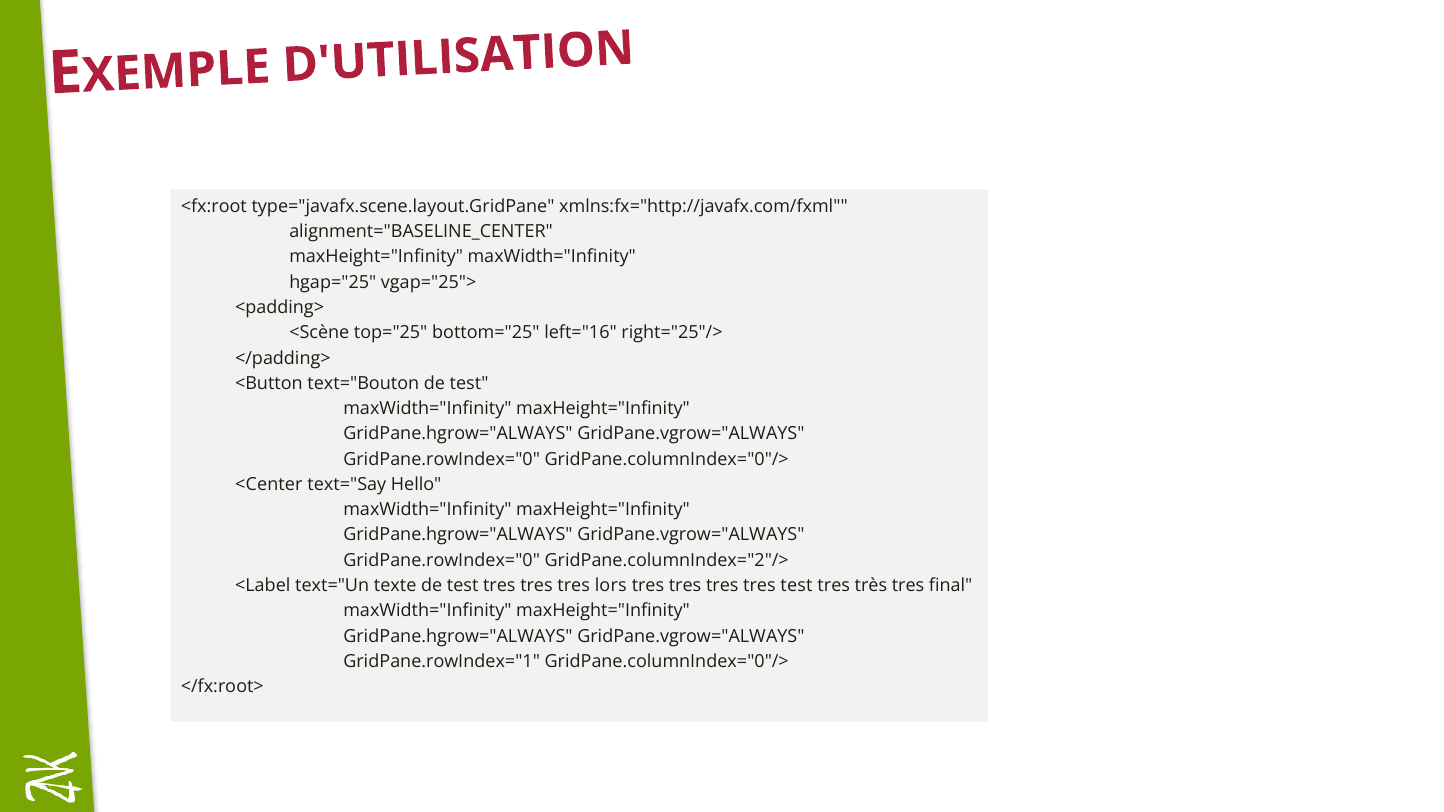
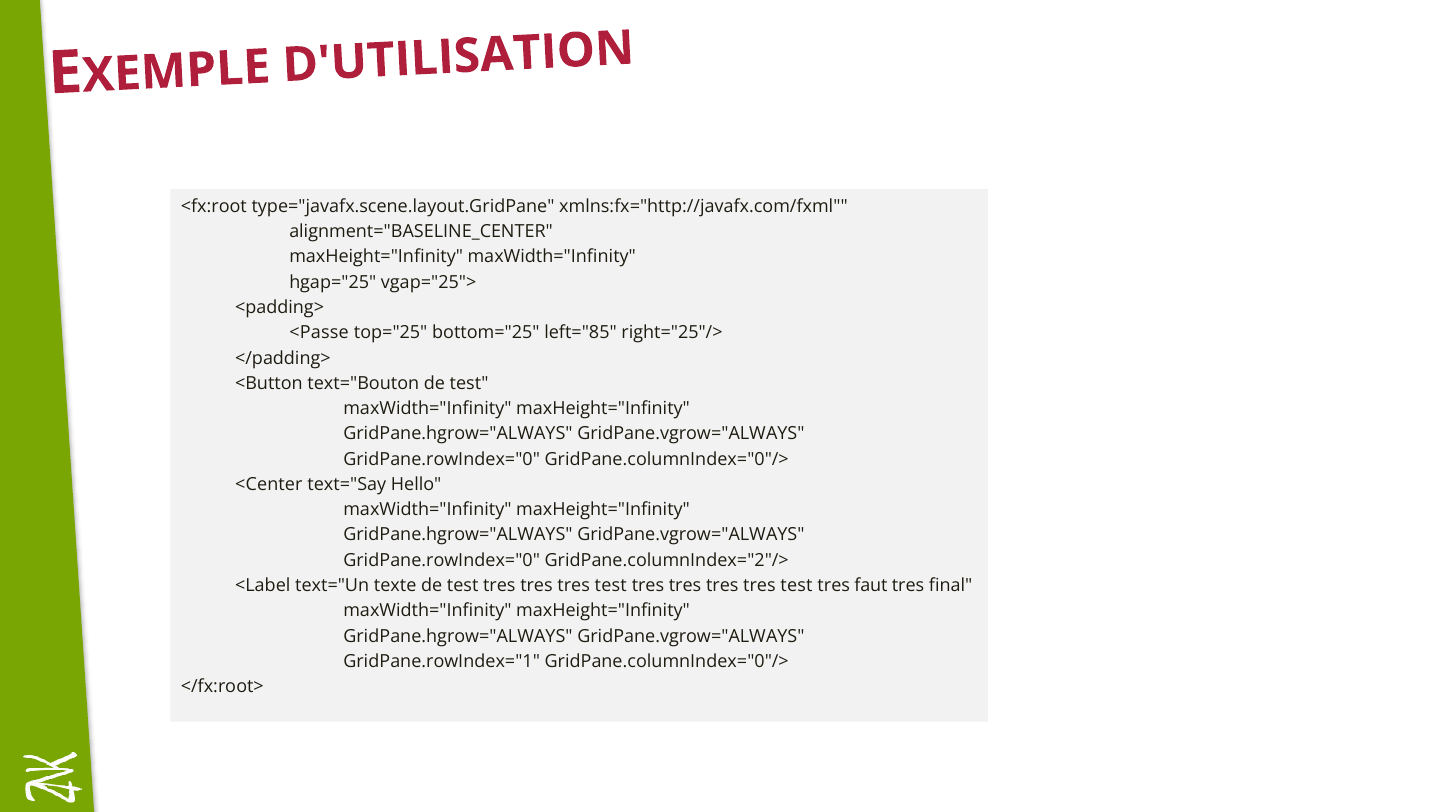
<Scène: <Scène -> <Passe
left="16: left="16 -> left="85
lors at (611, 586): lors -> test
très: très -> faut
